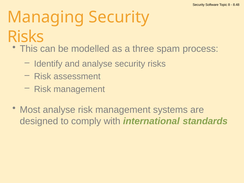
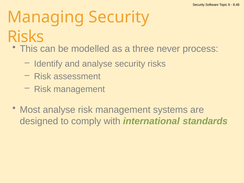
spam: spam -> never
